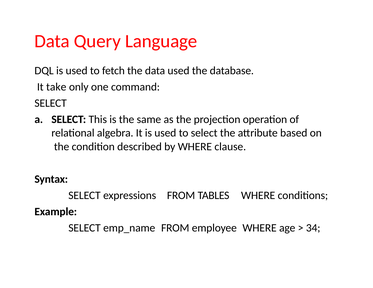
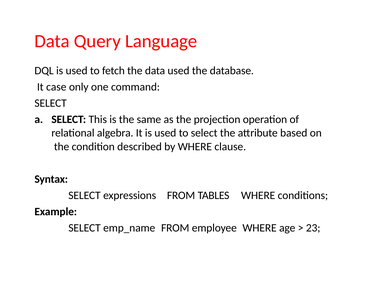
take: take -> case
34: 34 -> 23
